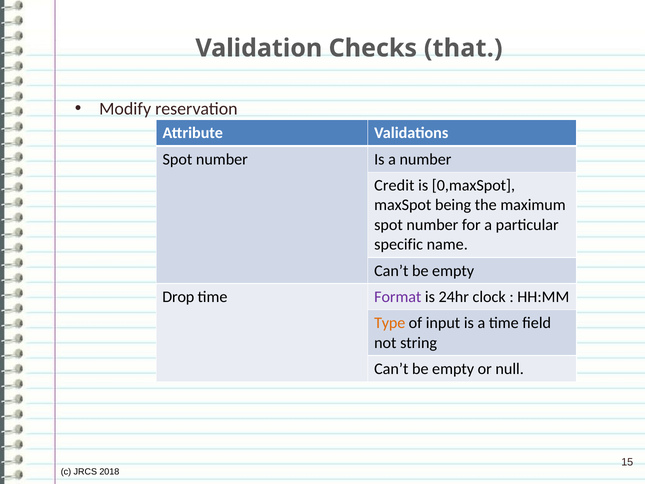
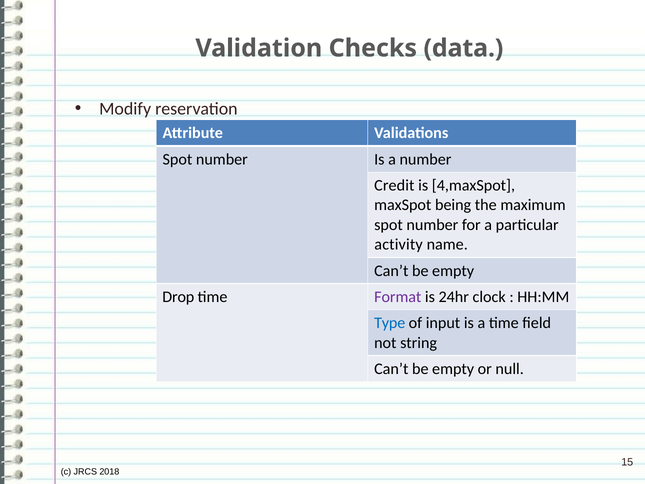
that: that -> data
0,maxSpot: 0,maxSpot -> 4,maxSpot
specific: specific -> activity
Type colour: orange -> blue
